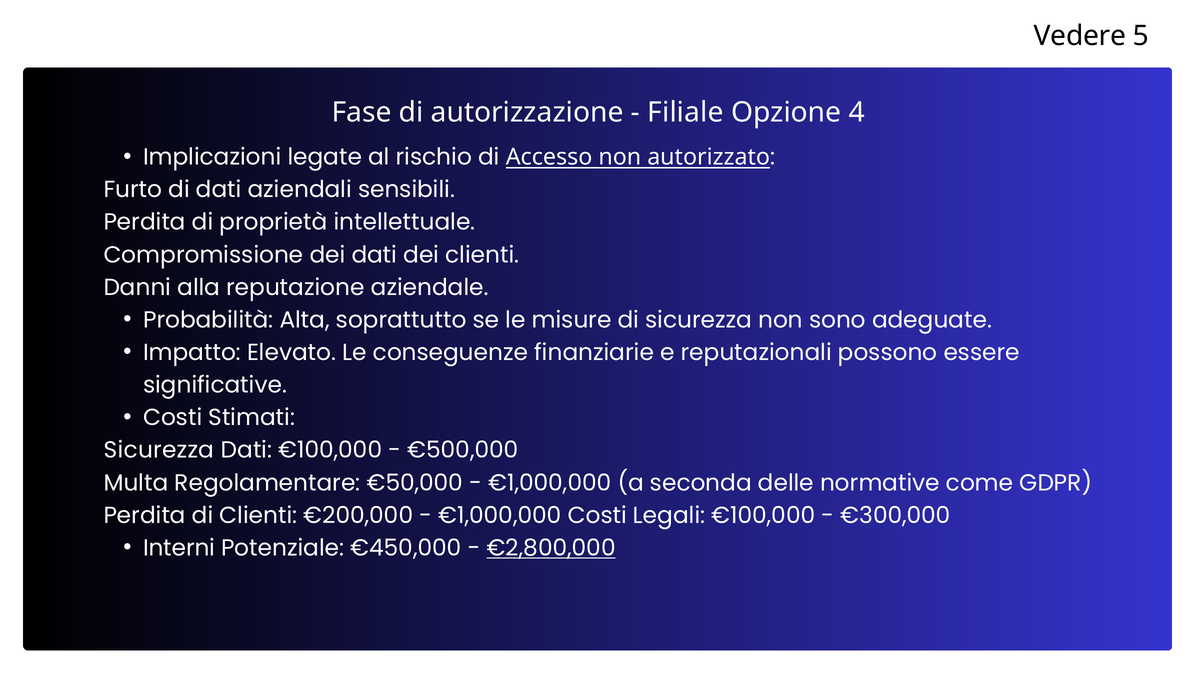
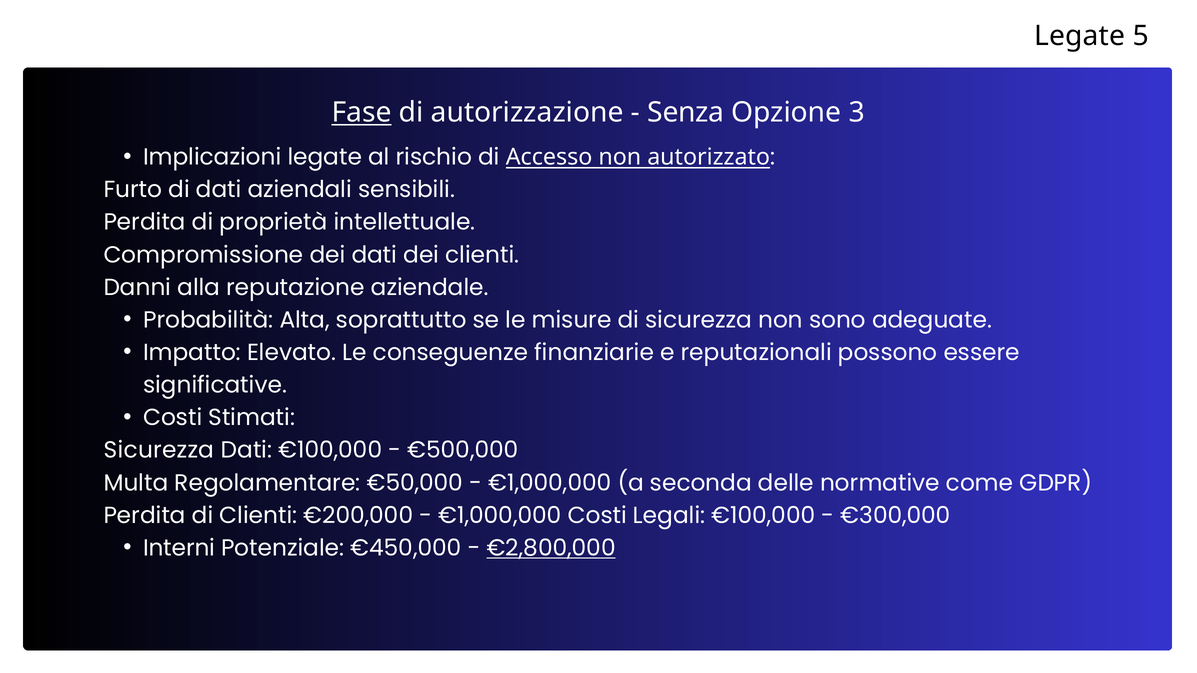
Vedere at (1080, 36): Vedere -> Legate
Fase underline: none -> present
Filiale: Filiale -> Senza
4: 4 -> 3
